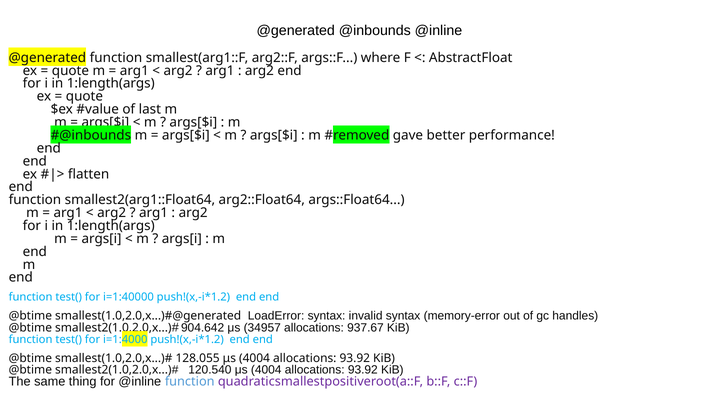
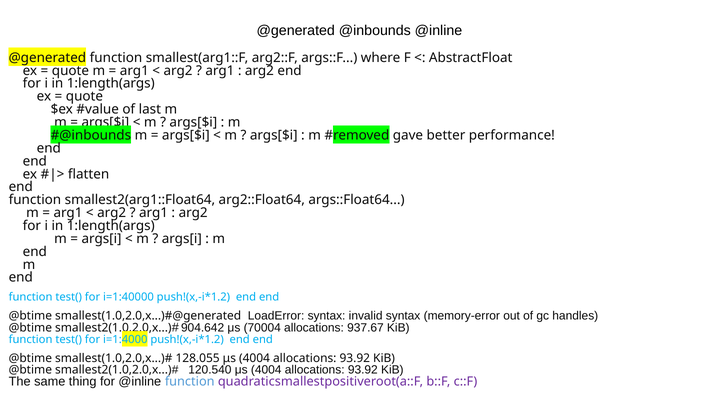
34957: 34957 -> 70004
